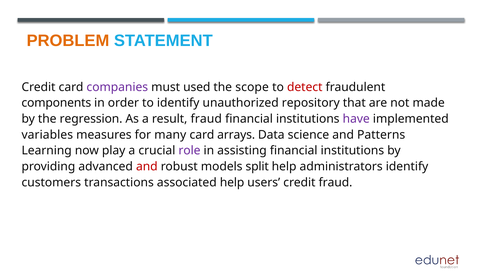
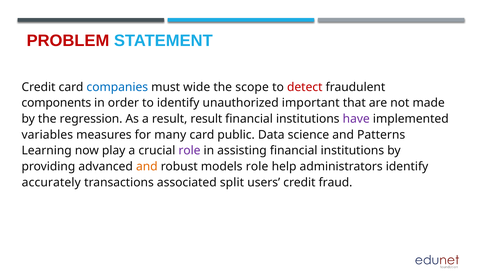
PROBLEM colour: orange -> red
companies colour: purple -> blue
used: used -> wide
repository: repository -> important
result fraud: fraud -> result
arrays: arrays -> public
and at (147, 167) colour: red -> orange
models split: split -> role
customers: customers -> accurately
associated help: help -> split
